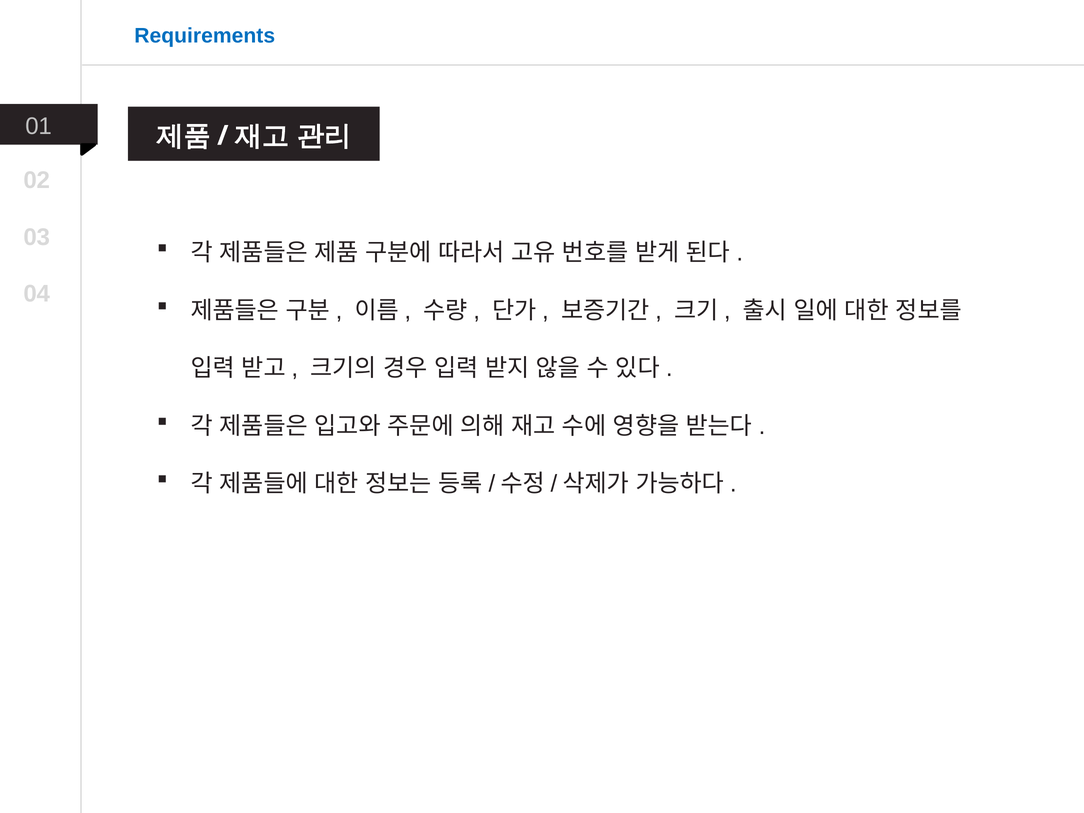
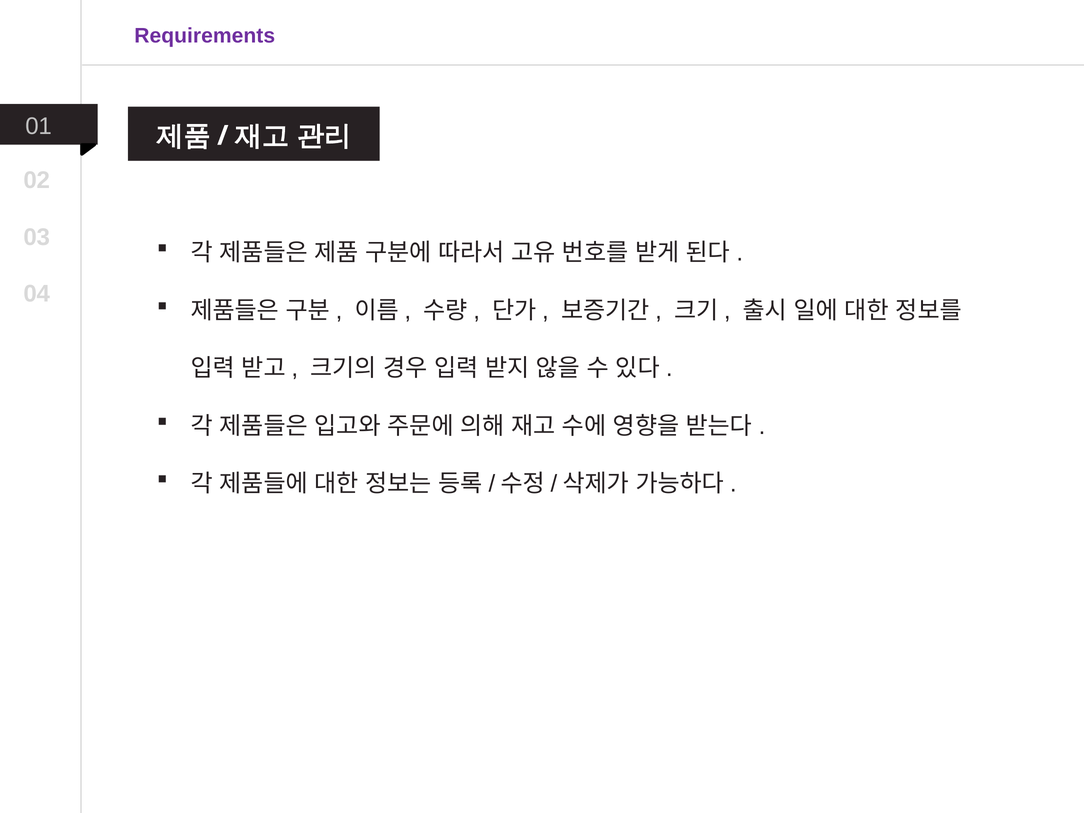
Requirements colour: blue -> purple
